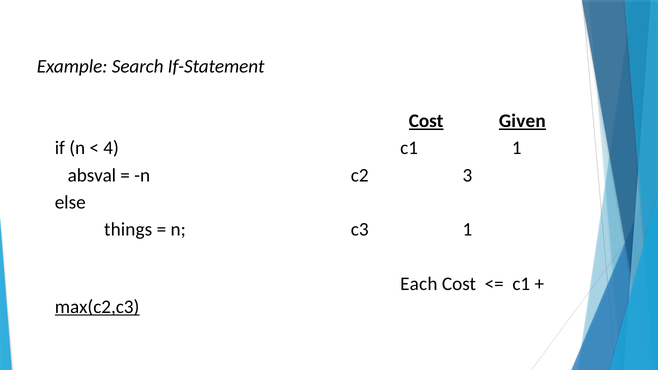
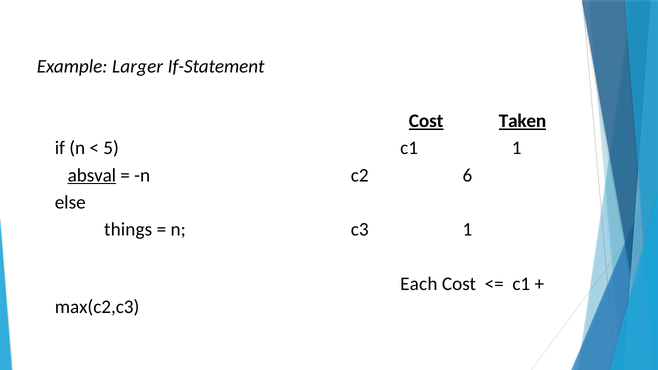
Search: Search -> Larger
Given: Given -> Taken
4: 4 -> 5
absval underline: none -> present
3: 3 -> 6
max(c2,c3 underline: present -> none
